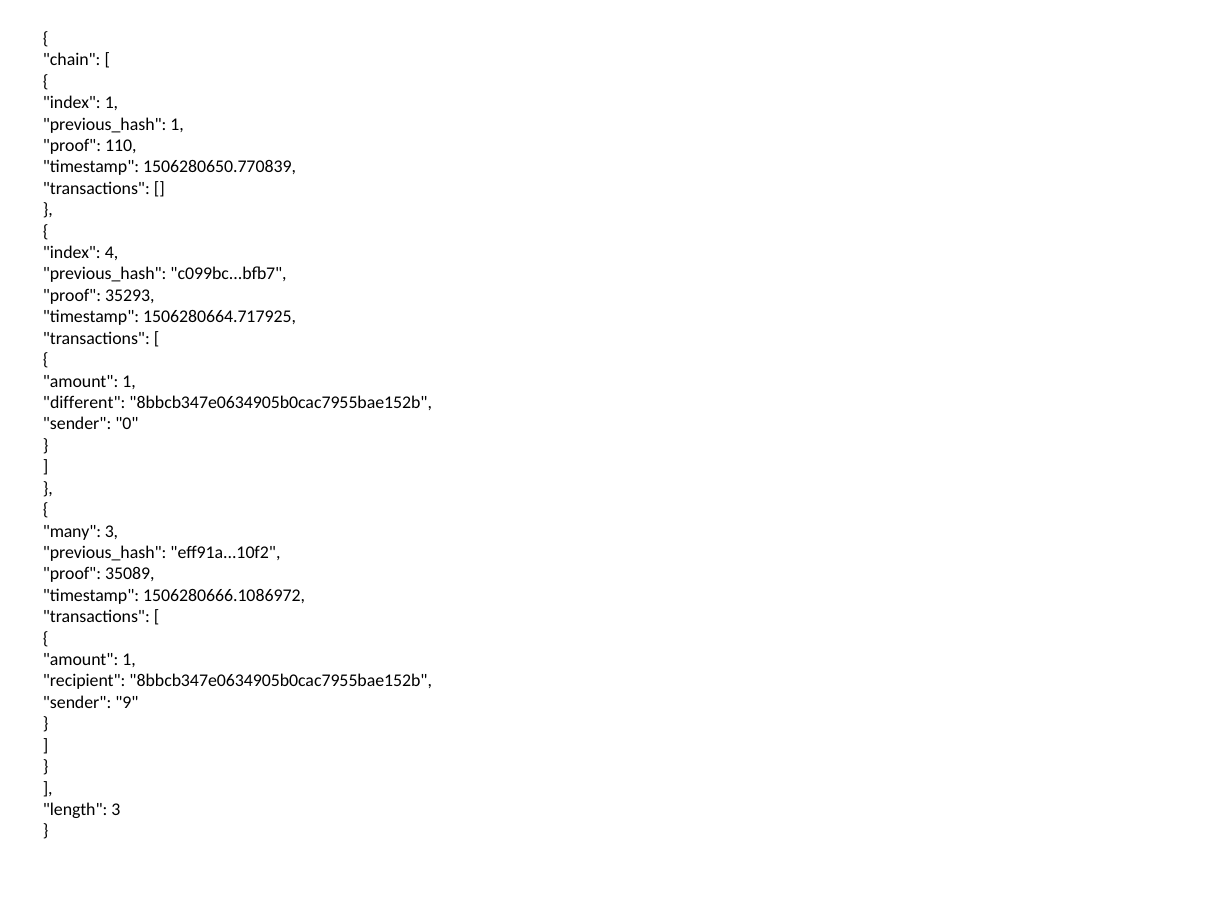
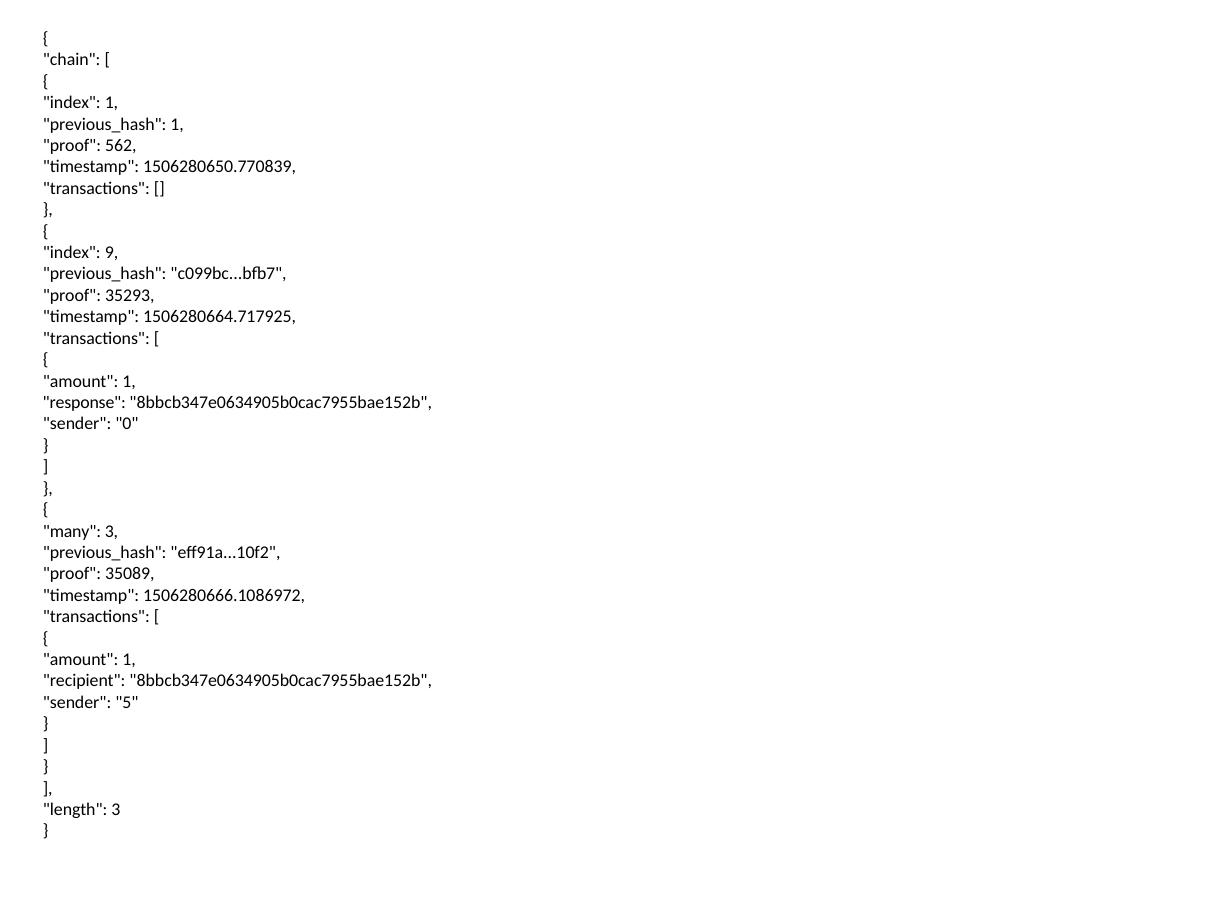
110: 110 -> 562
4: 4 -> 9
different: different -> response
9: 9 -> 5
